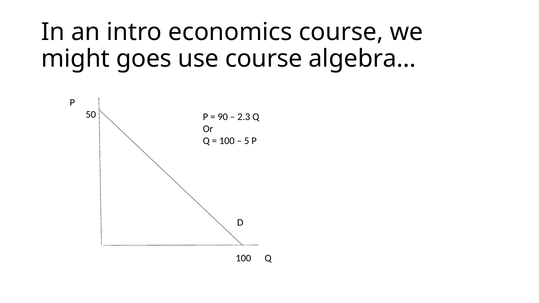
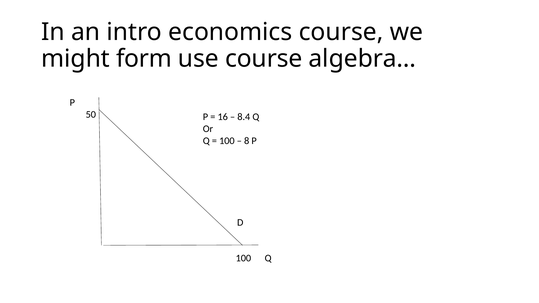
goes: goes -> form
90: 90 -> 16
2.3: 2.3 -> 8.4
5: 5 -> 8
